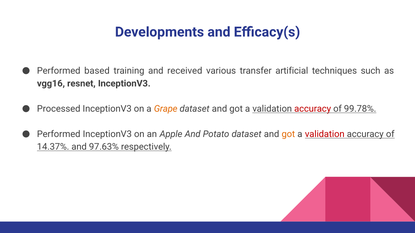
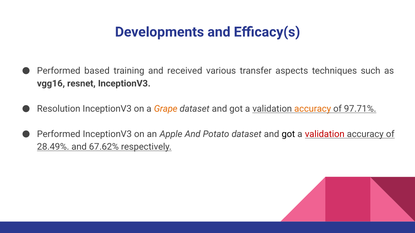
artificial: artificial -> aspects
Processed: Processed -> Resolution
accuracy at (313, 109) colour: red -> orange
99.78%: 99.78% -> 97.71%
got at (288, 134) colour: orange -> black
14.37%: 14.37% -> 28.49%
97.63%: 97.63% -> 67.62%
